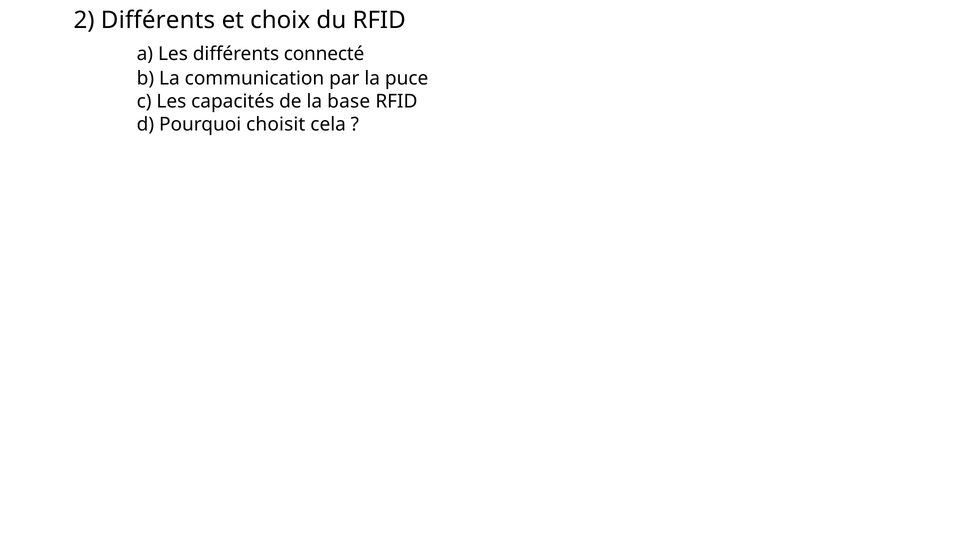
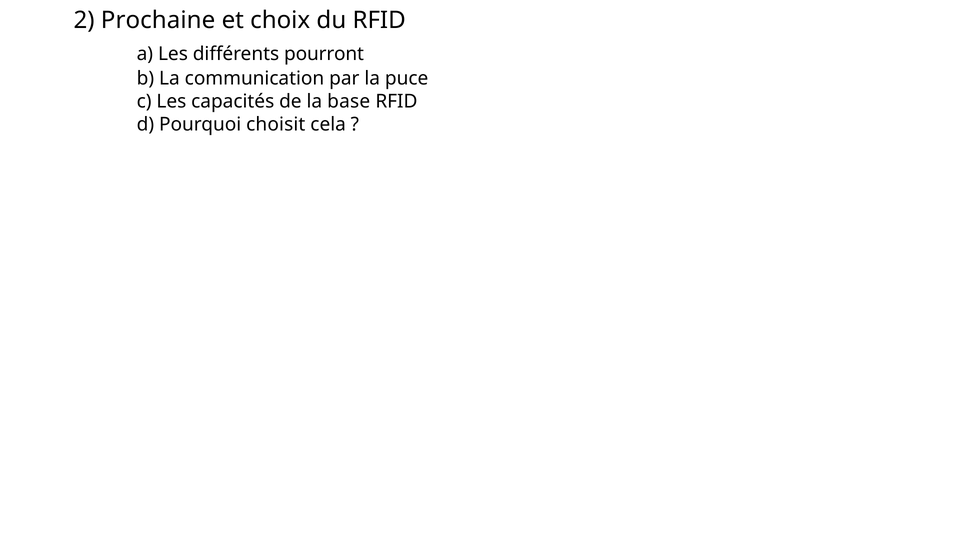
2 Différents: Différents -> Prochaine
connecté: connecté -> pourront
